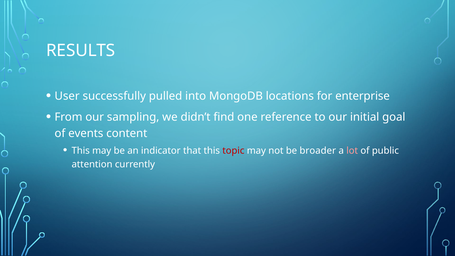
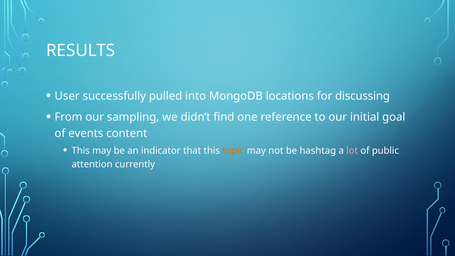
enterprise: enterprise -> discussing
topic colour: red -> orange
broader: broader -> hashtag
